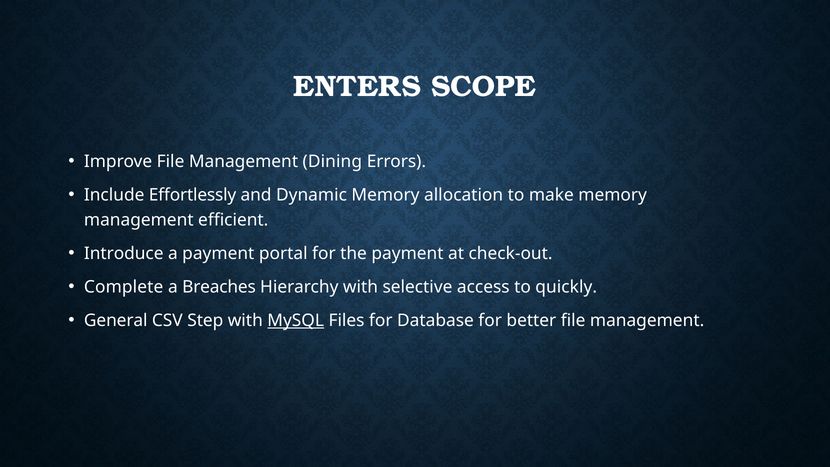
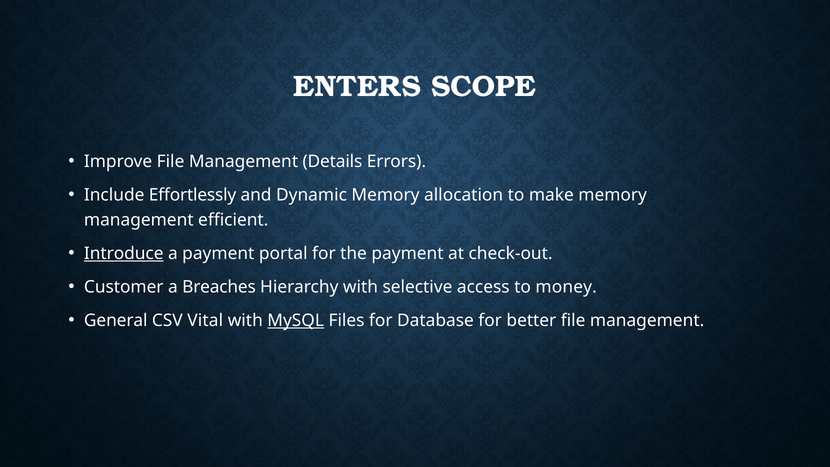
Dining: Dining -> Details
Introduce underline: none -> present
Complete: Complete -> Customer
quickly: quickly -> money
Step: Step -> Vital
